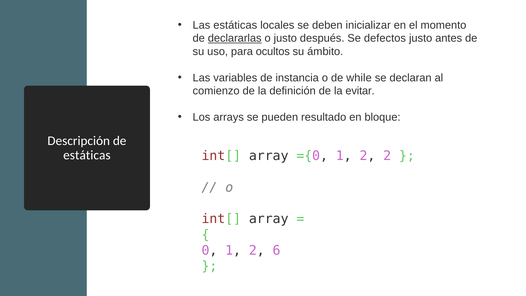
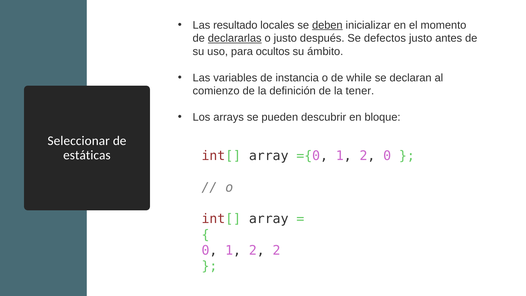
Las estáticas: estáticas -> resultado
deben underline: none -> present
evitar: evitar -> tener
resultado: resultado -> descubrir
Descripción: Descripción -> Seleccionar
2 2: 2 -> 0
2 6: 6 -> 2
